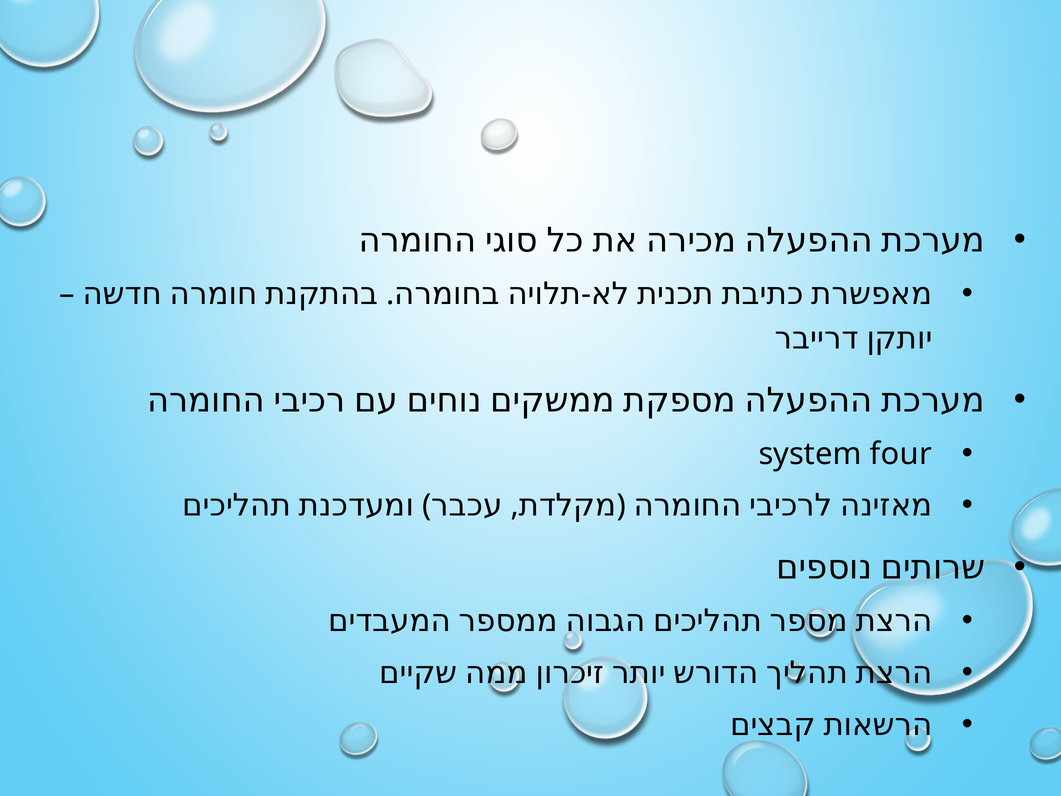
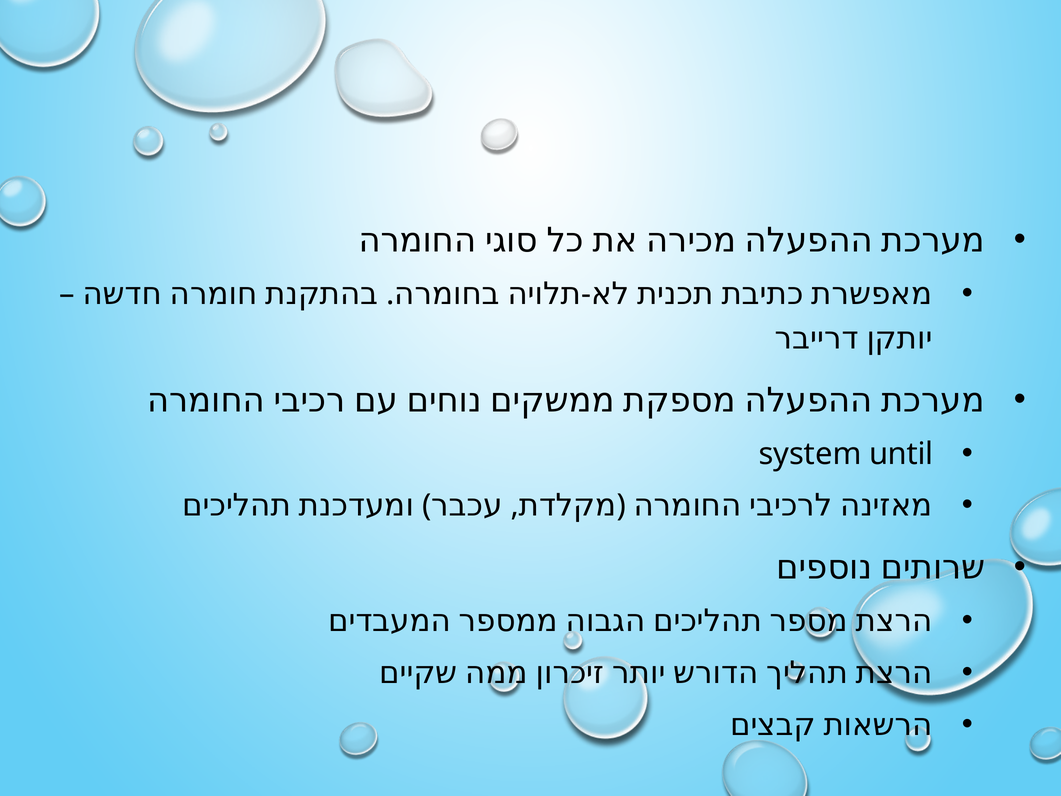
four: four -> until
